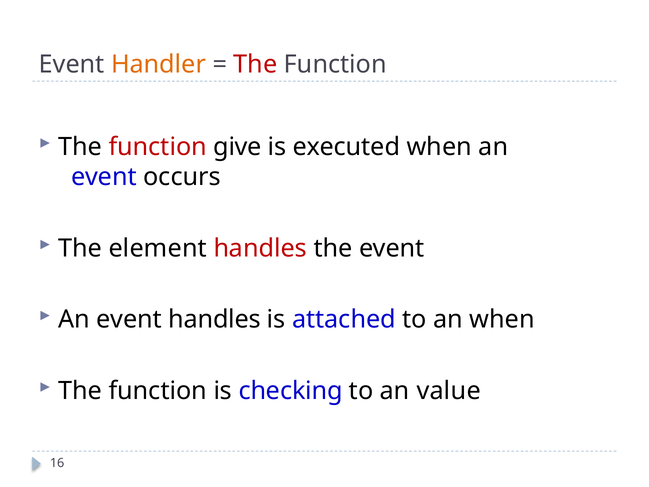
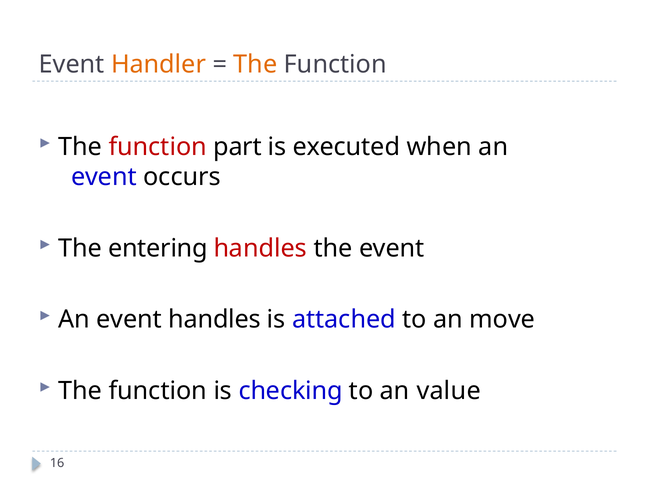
The at (255, 65) colour: red -> orange
give: give -> part
element: element -> entering
an when: when -> move
